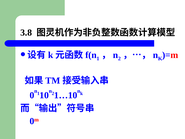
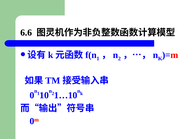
3.8: 3.8 -> 6.6
